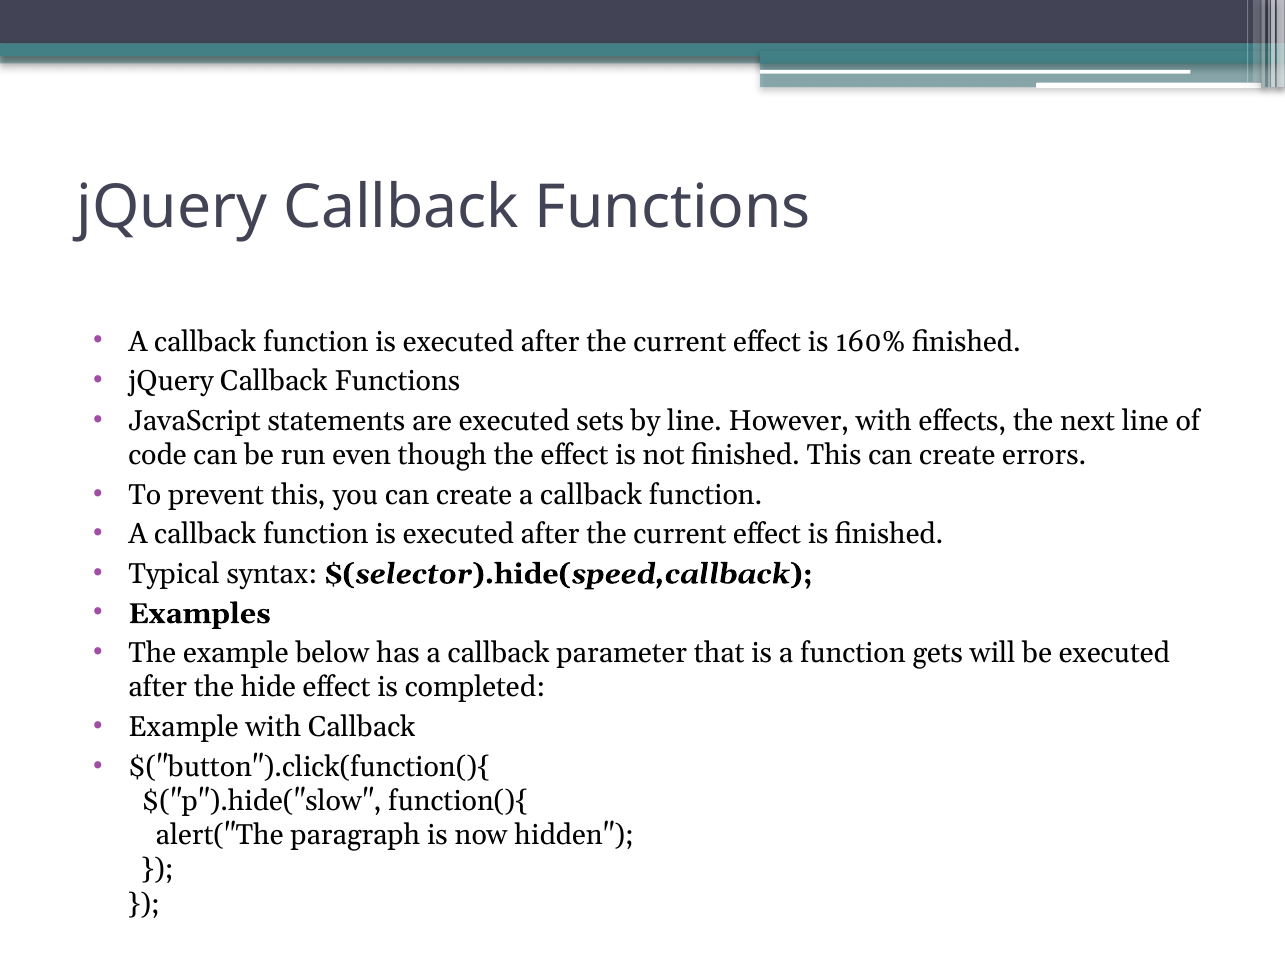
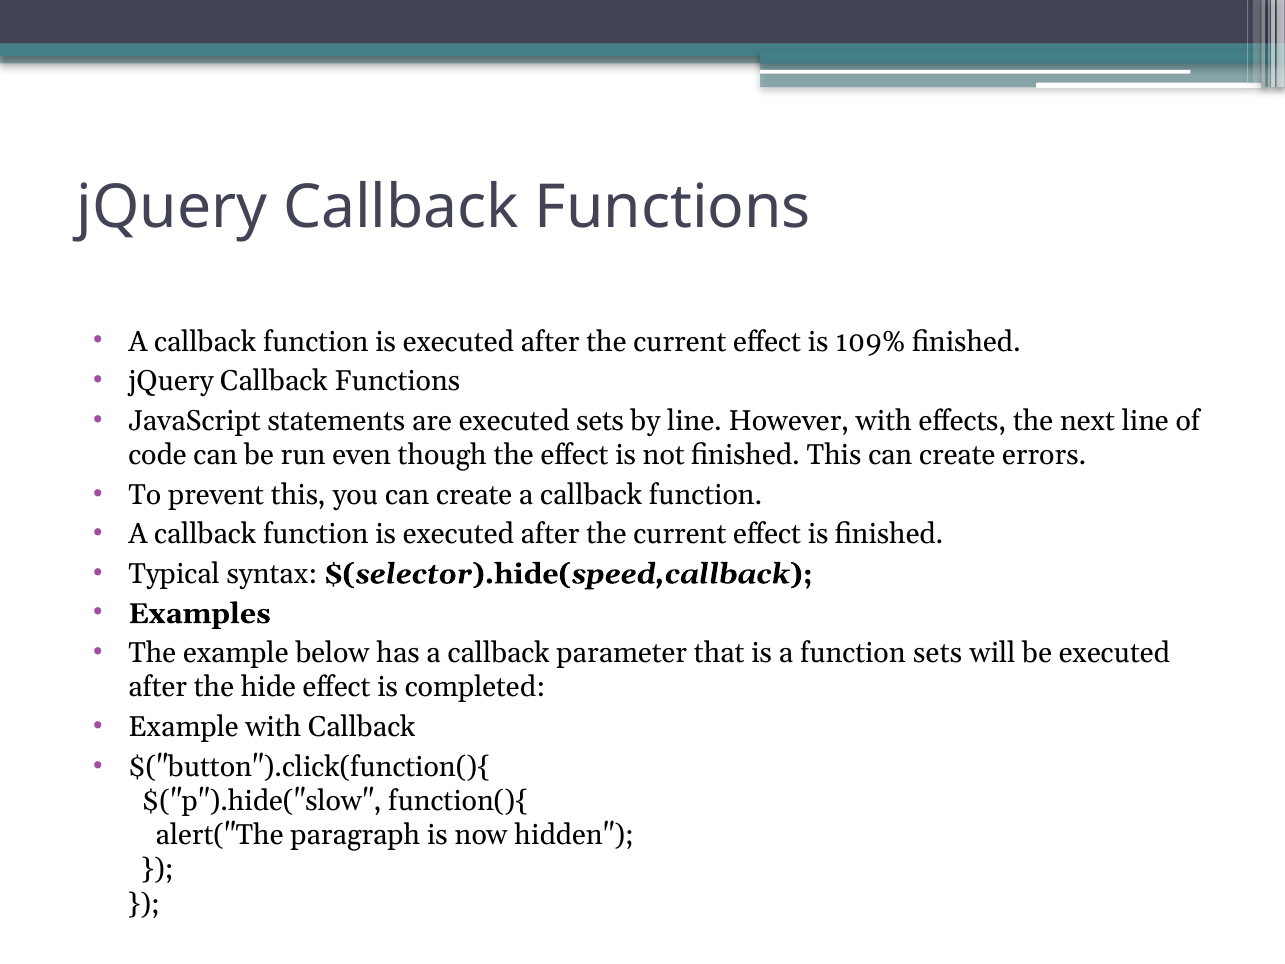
160%: 160% -> 109%
function gets: gets -> sets
